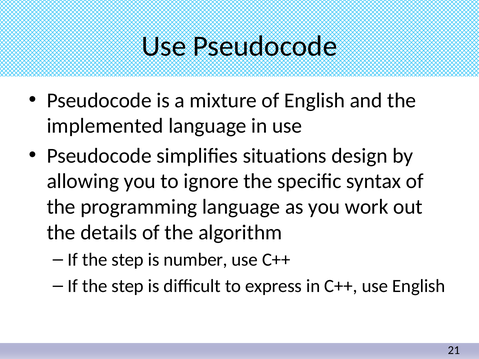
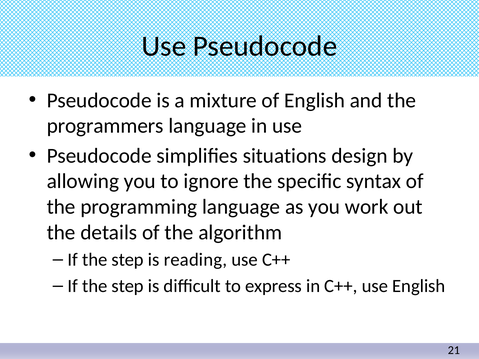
implemented: implemented -> programmers
number: number -> reading
